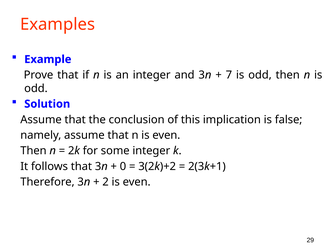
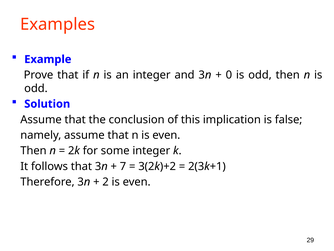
7: 7 -> 0
0: 0 -> 7
